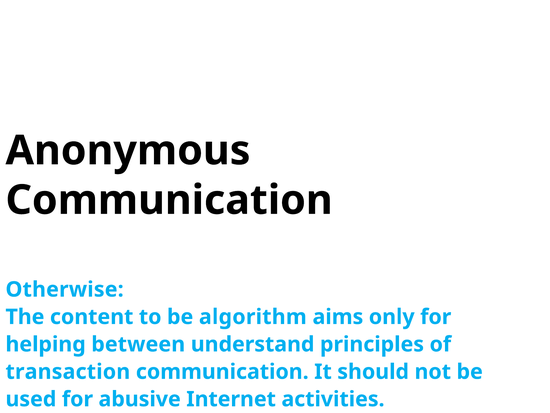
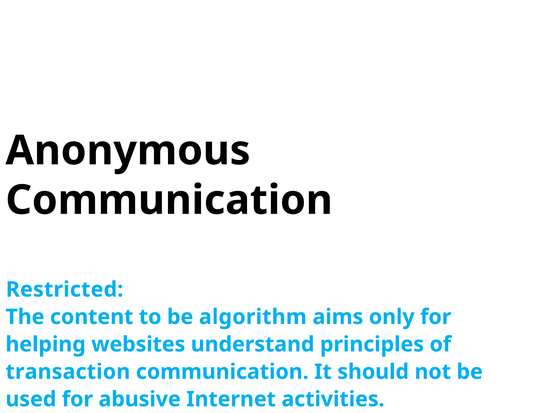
Otherwise: Otherwise -> Restricted
between: between -> websites
